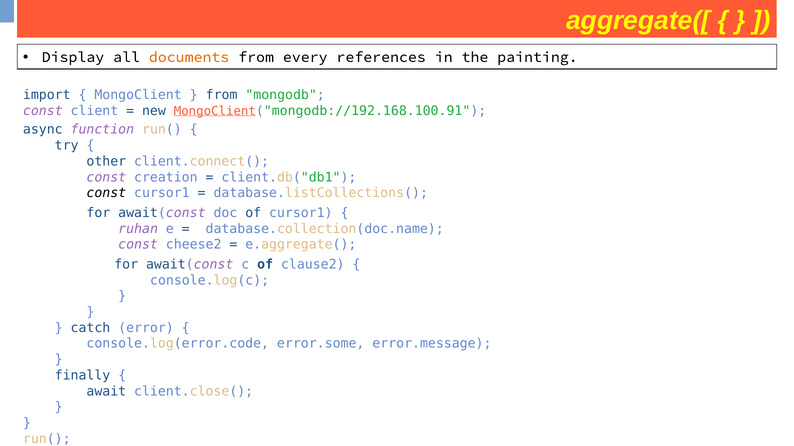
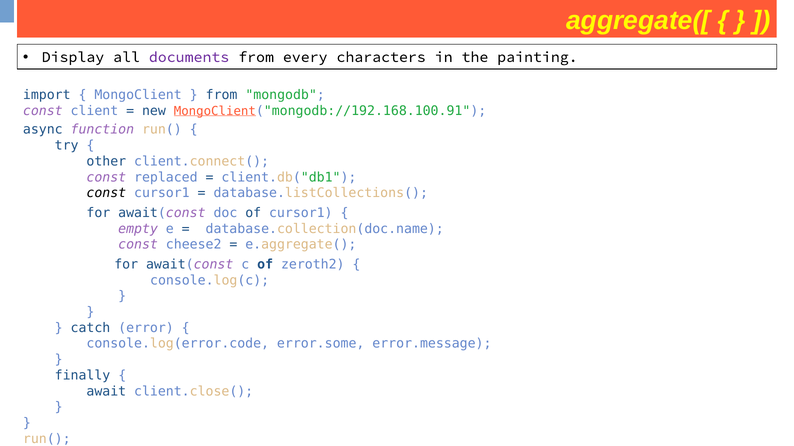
documents colour: orange -> purple
references: references -> characters
creation: creation -> replaced
ruhan: ruhan -> empty
clause2: clause2 -> zeroth2
